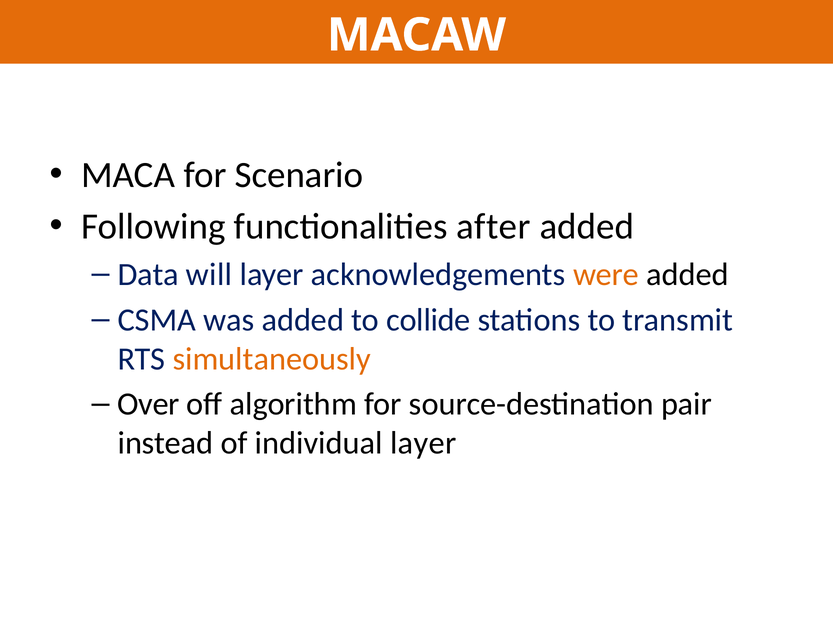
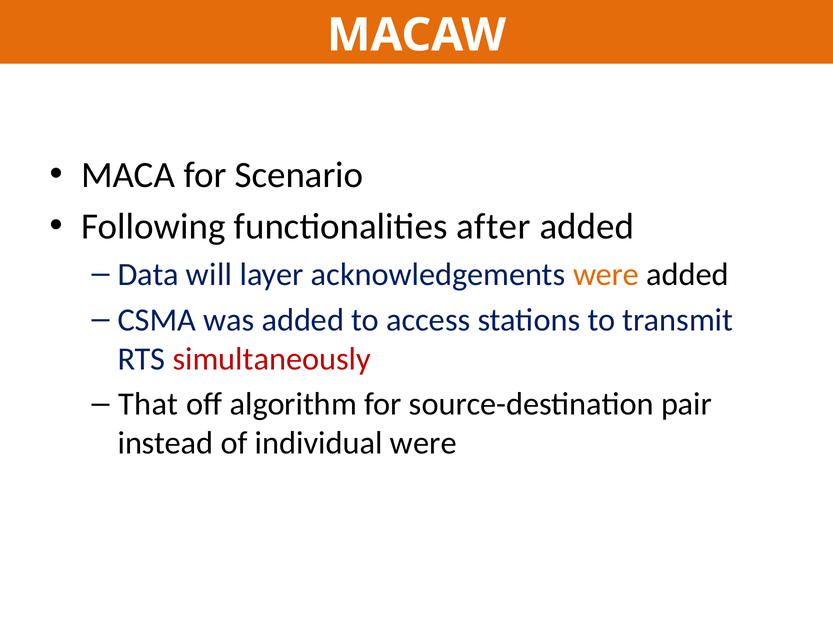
collide: collide -> access
simultaneously colour: orange -> red
Over: Over -> That
individual layer: layer -> were
